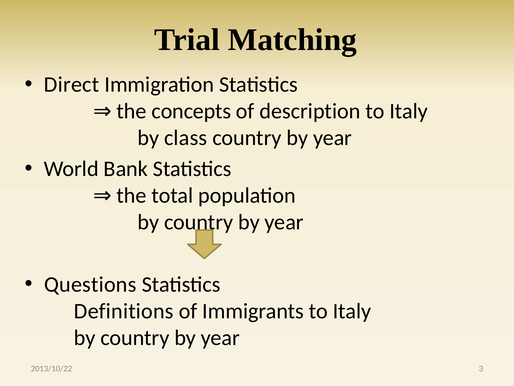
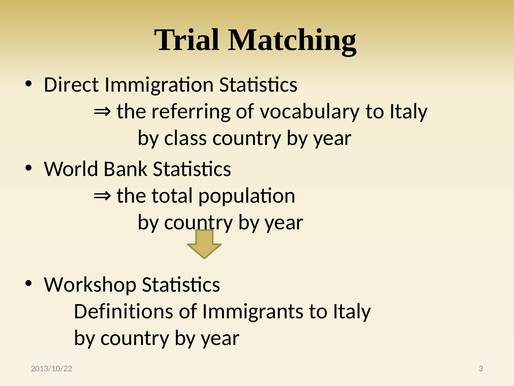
concepts: concepts -> referring
description: description -> vocabulary
Questions: Questions -> Workshop
